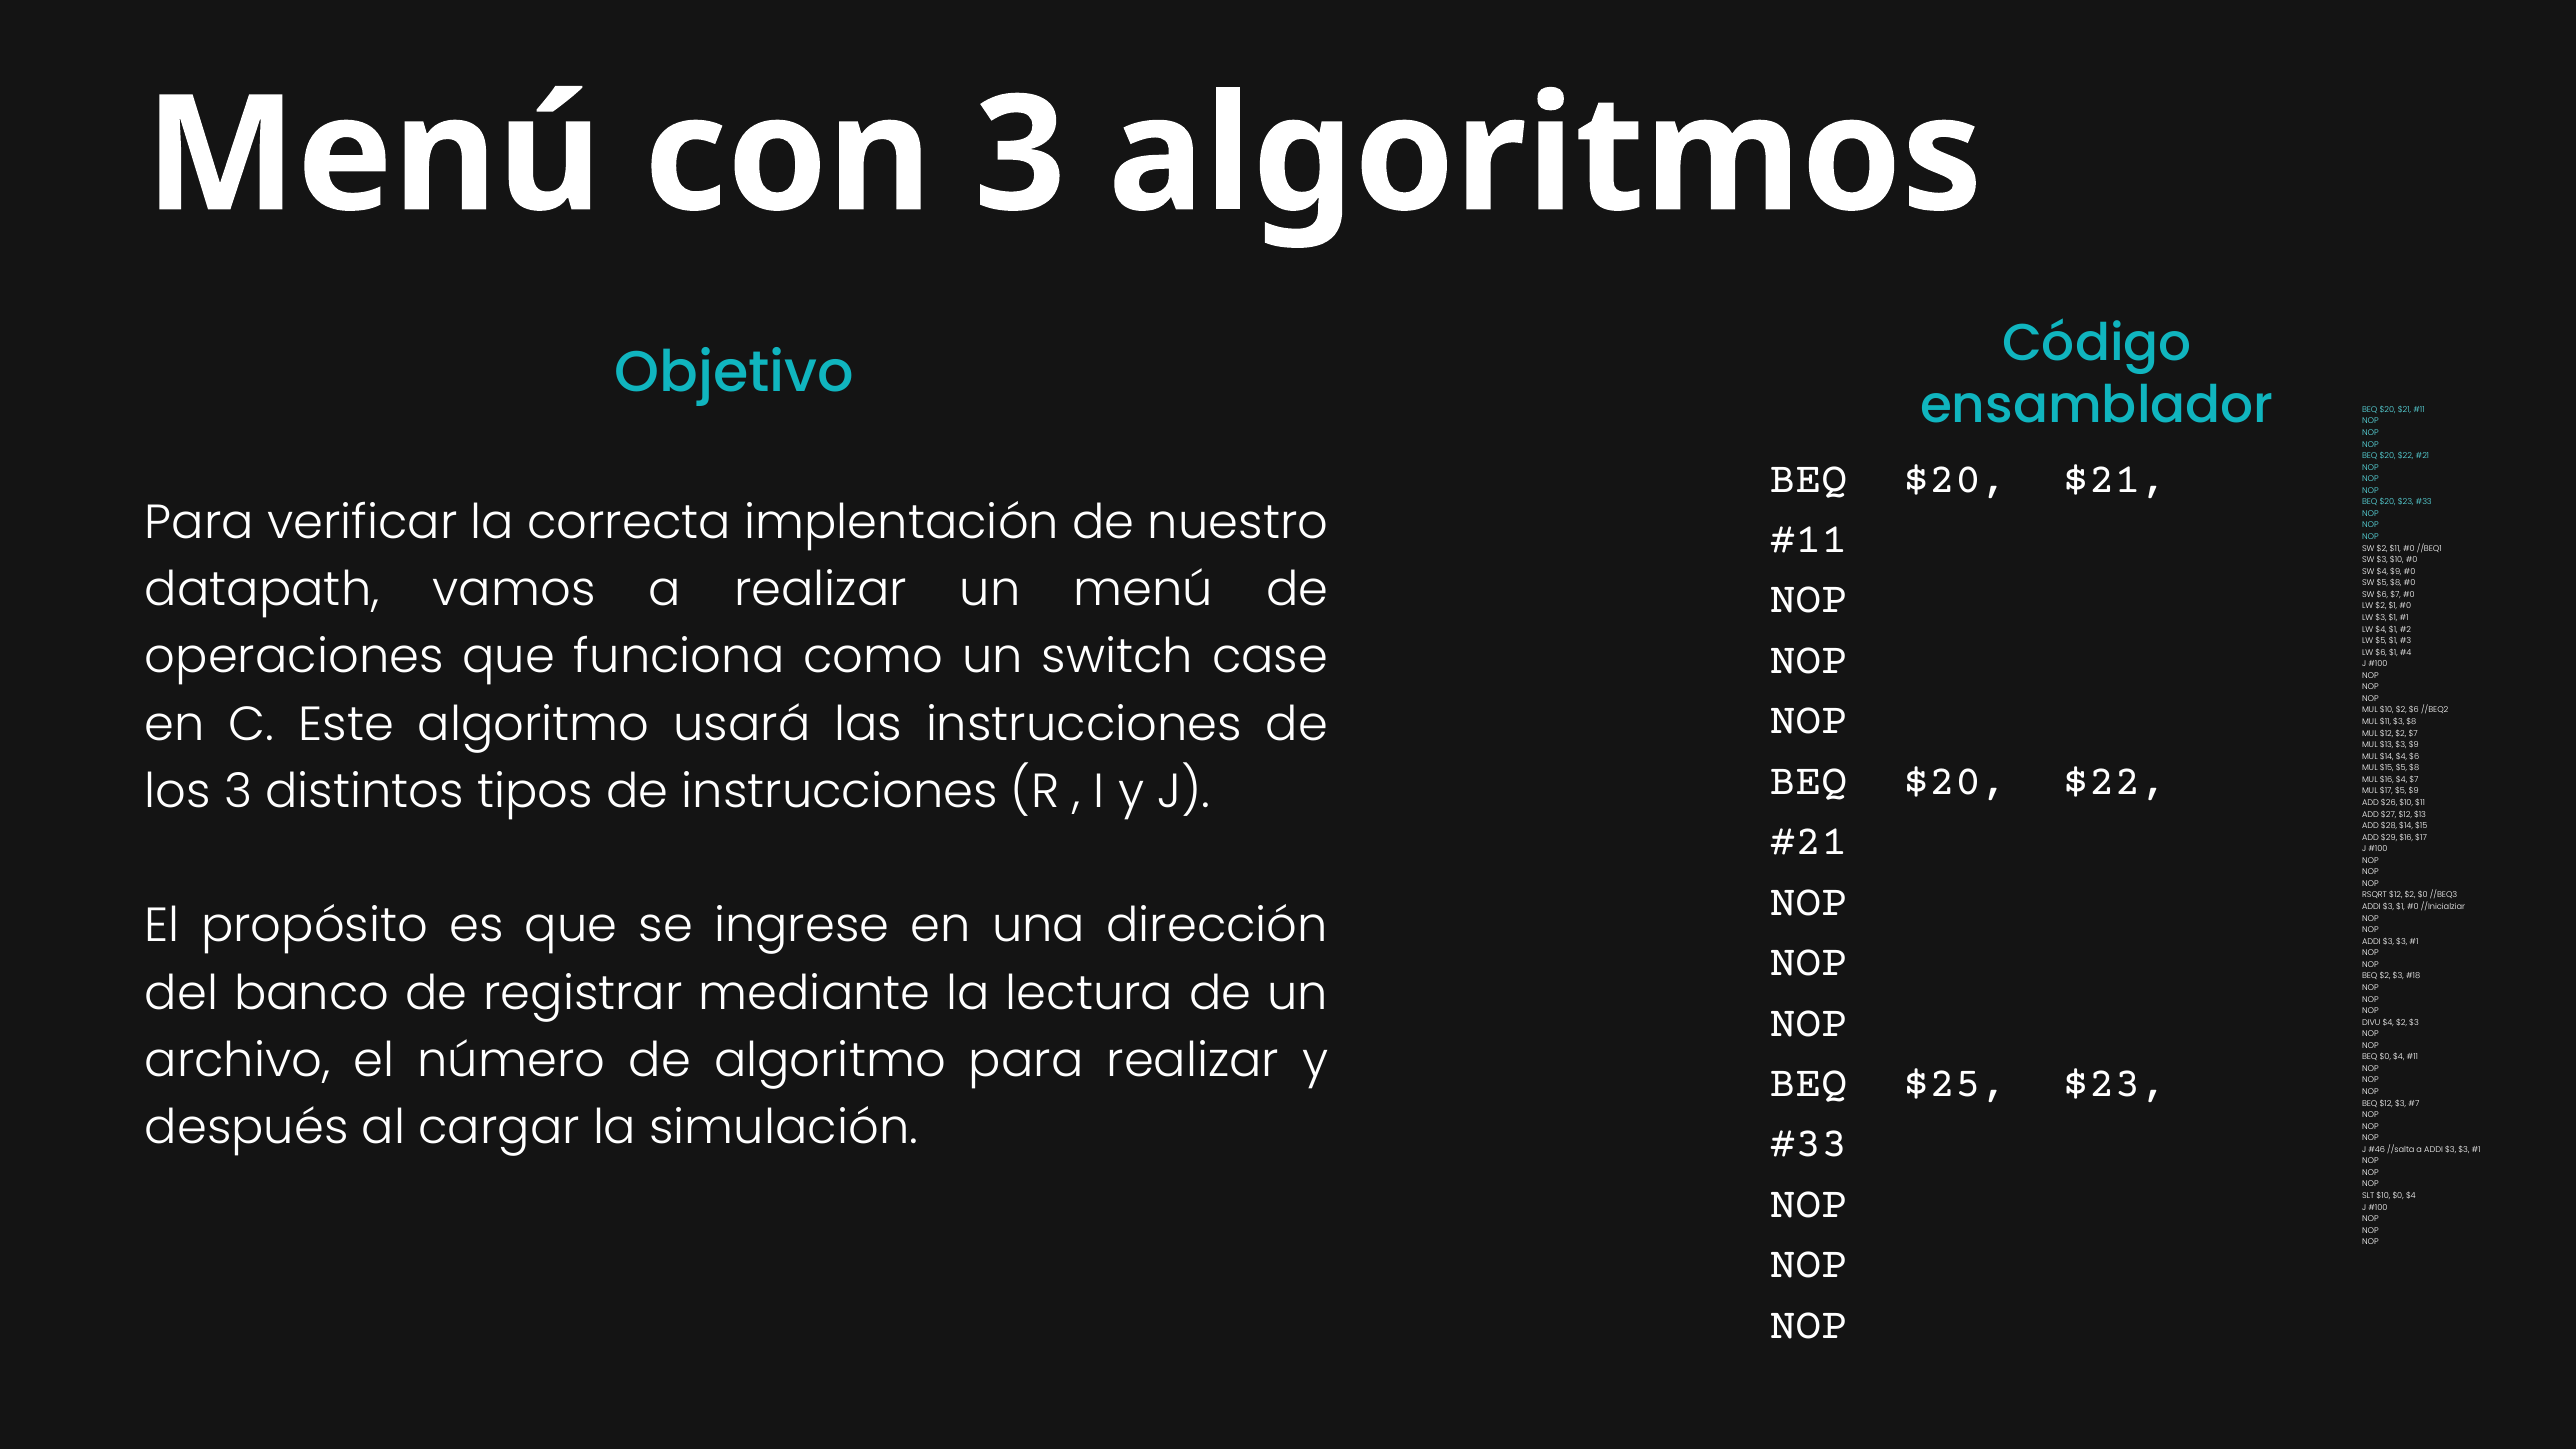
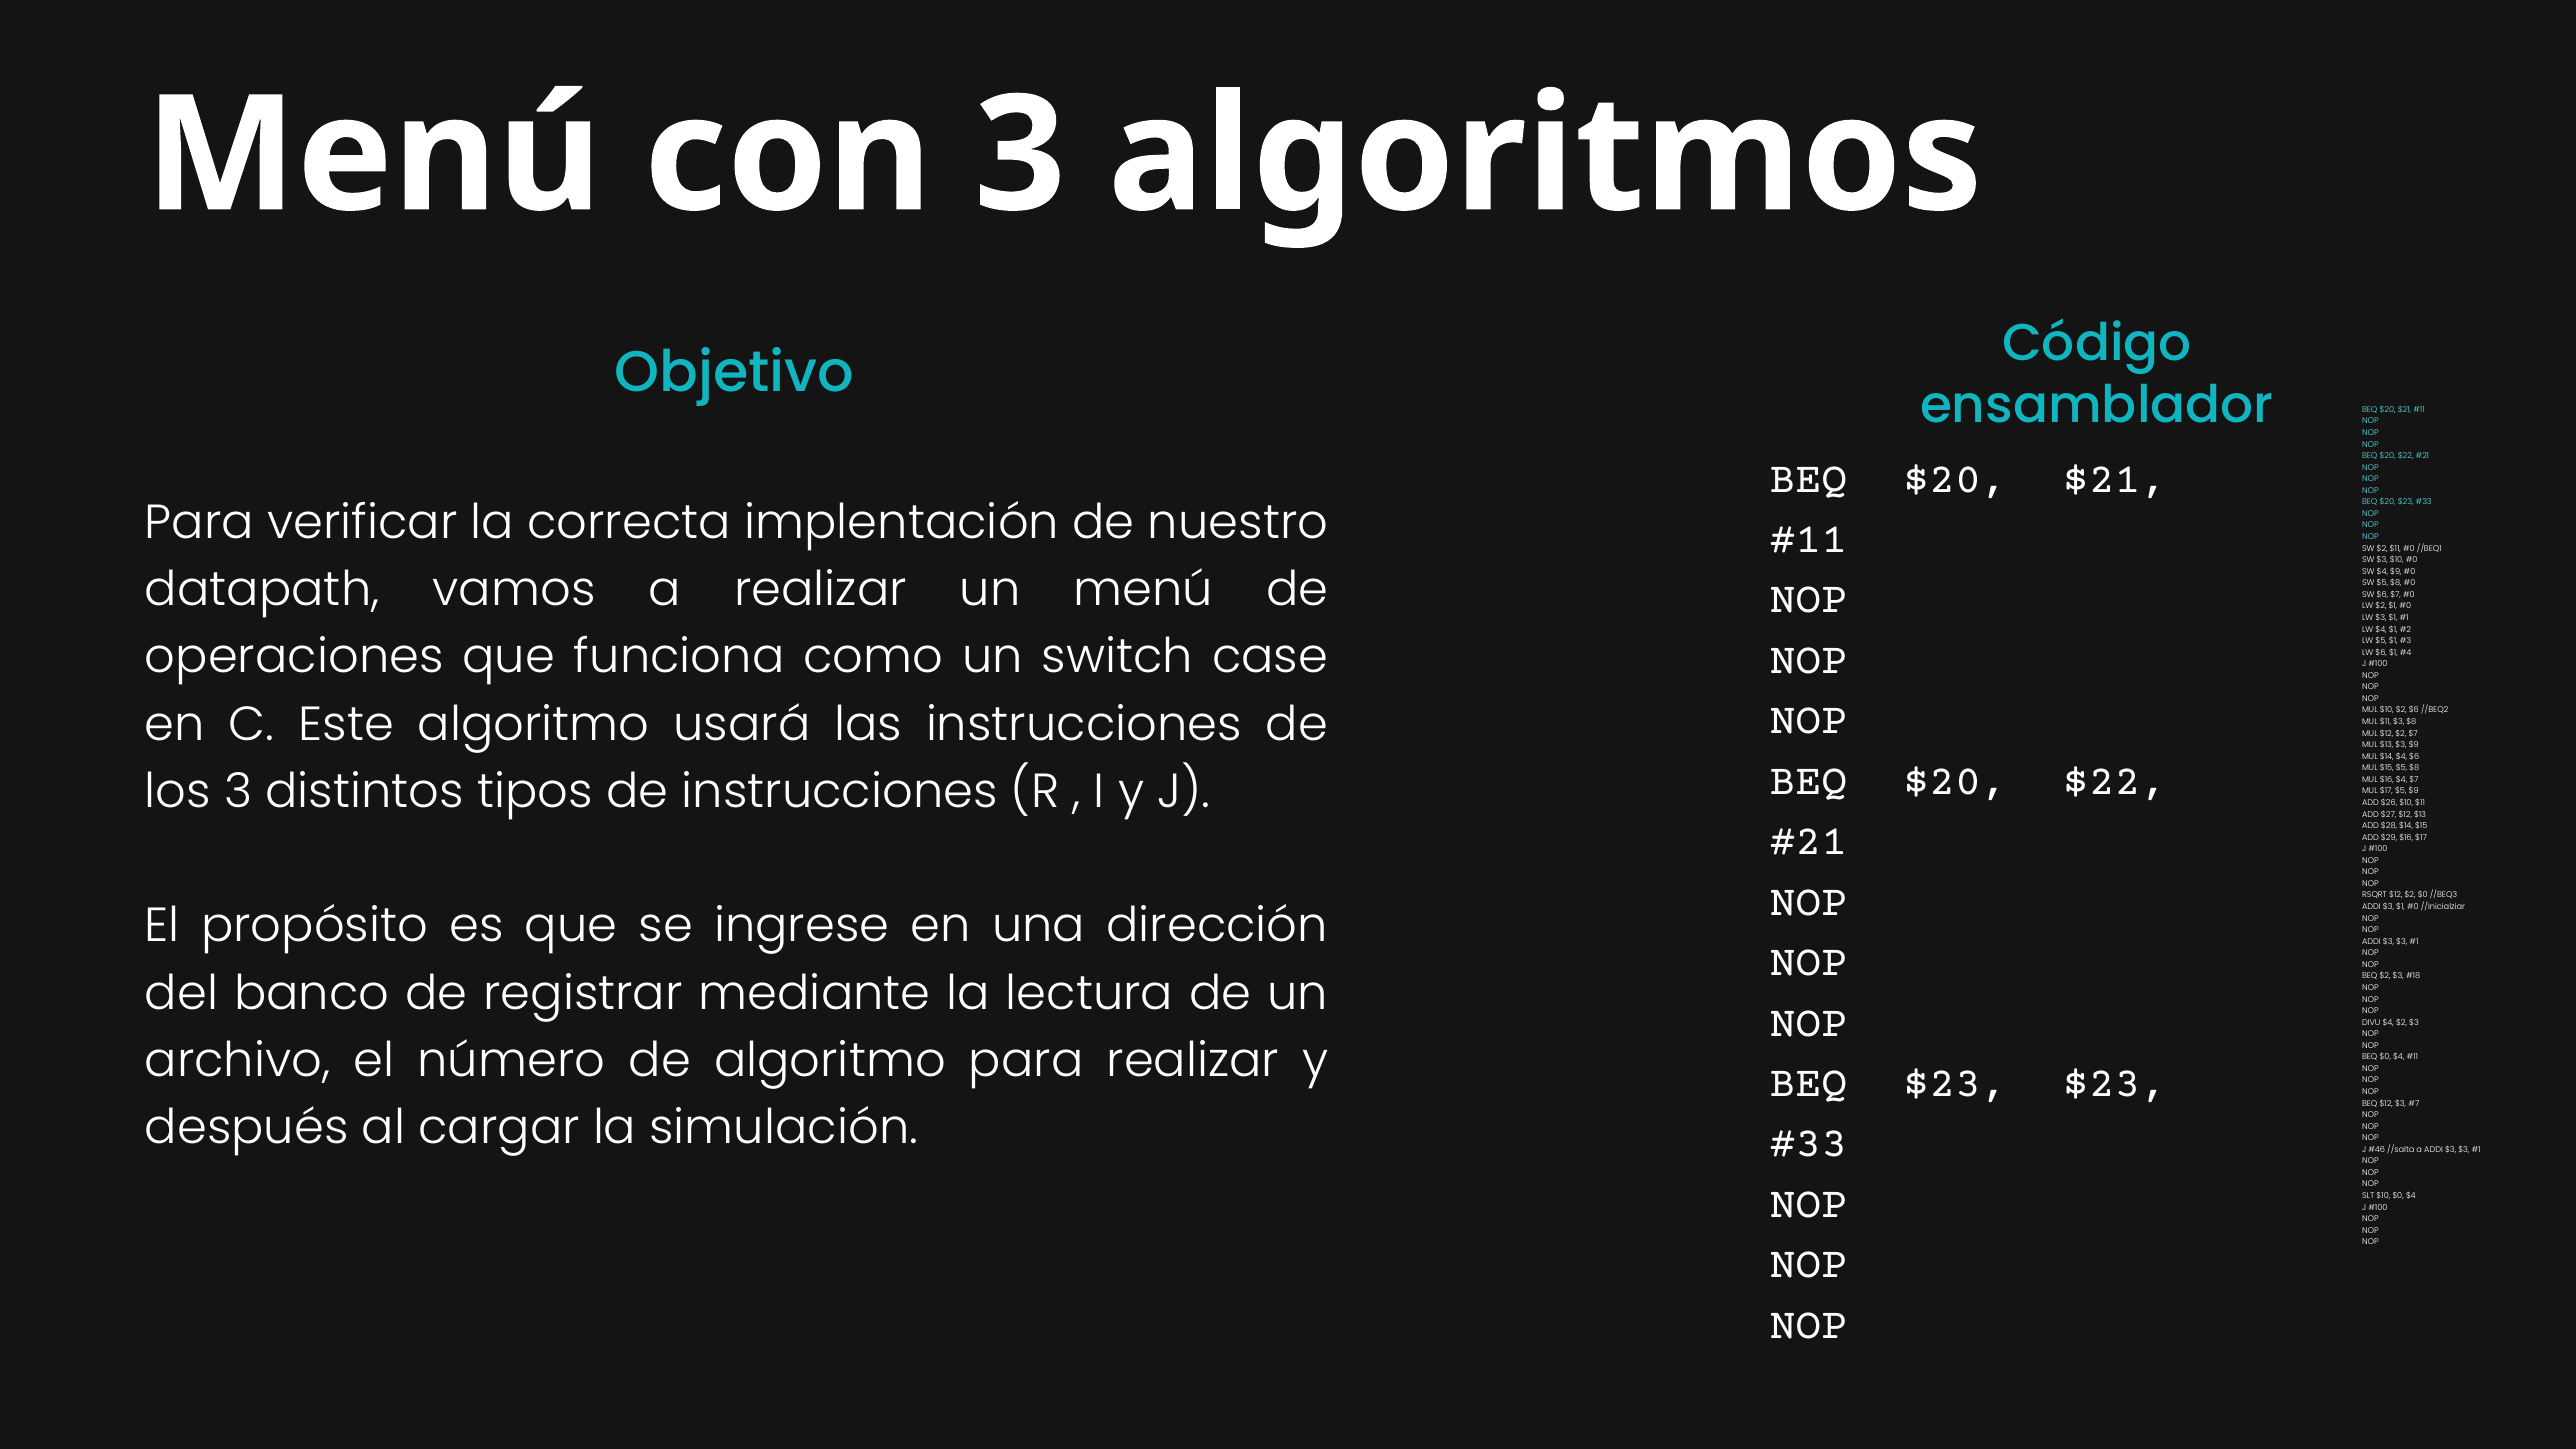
BEQ $25: $25 -> $23
